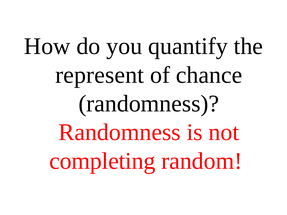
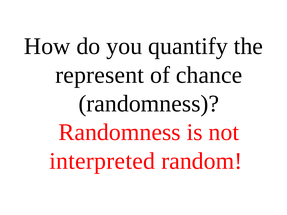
completing: completing -> interpreted
